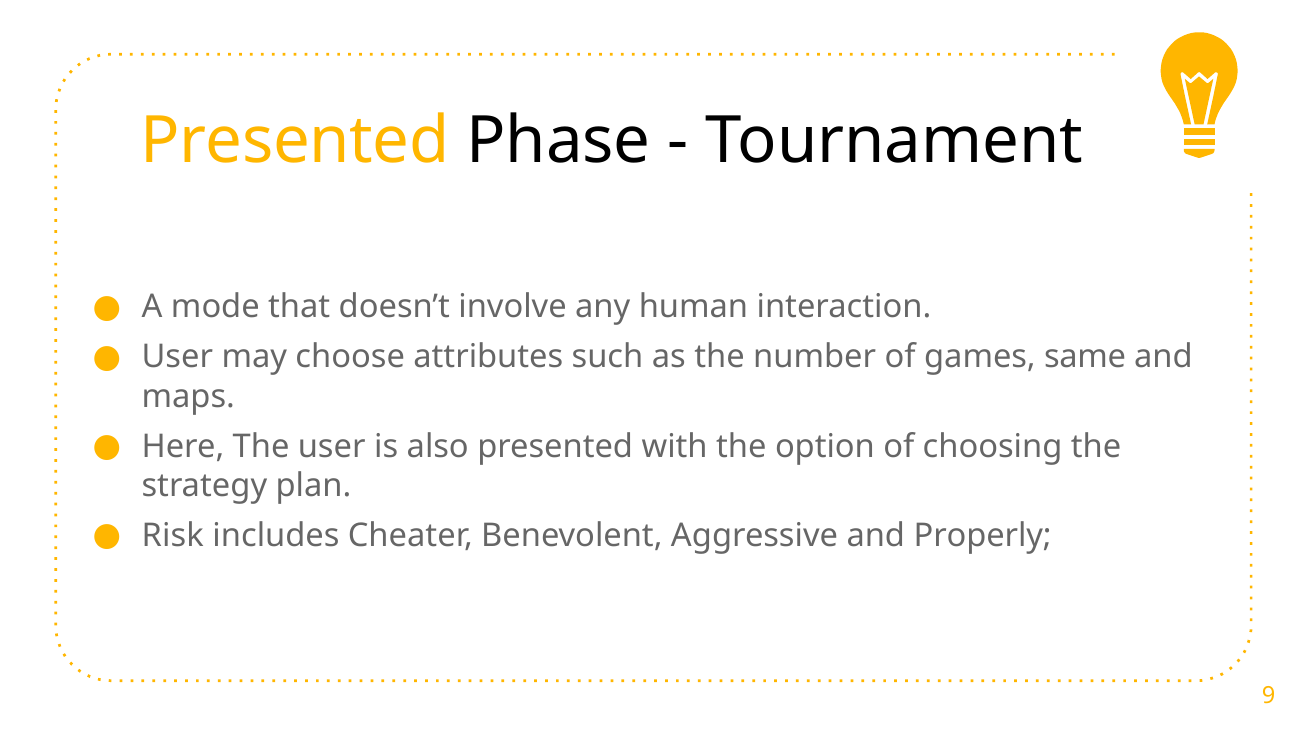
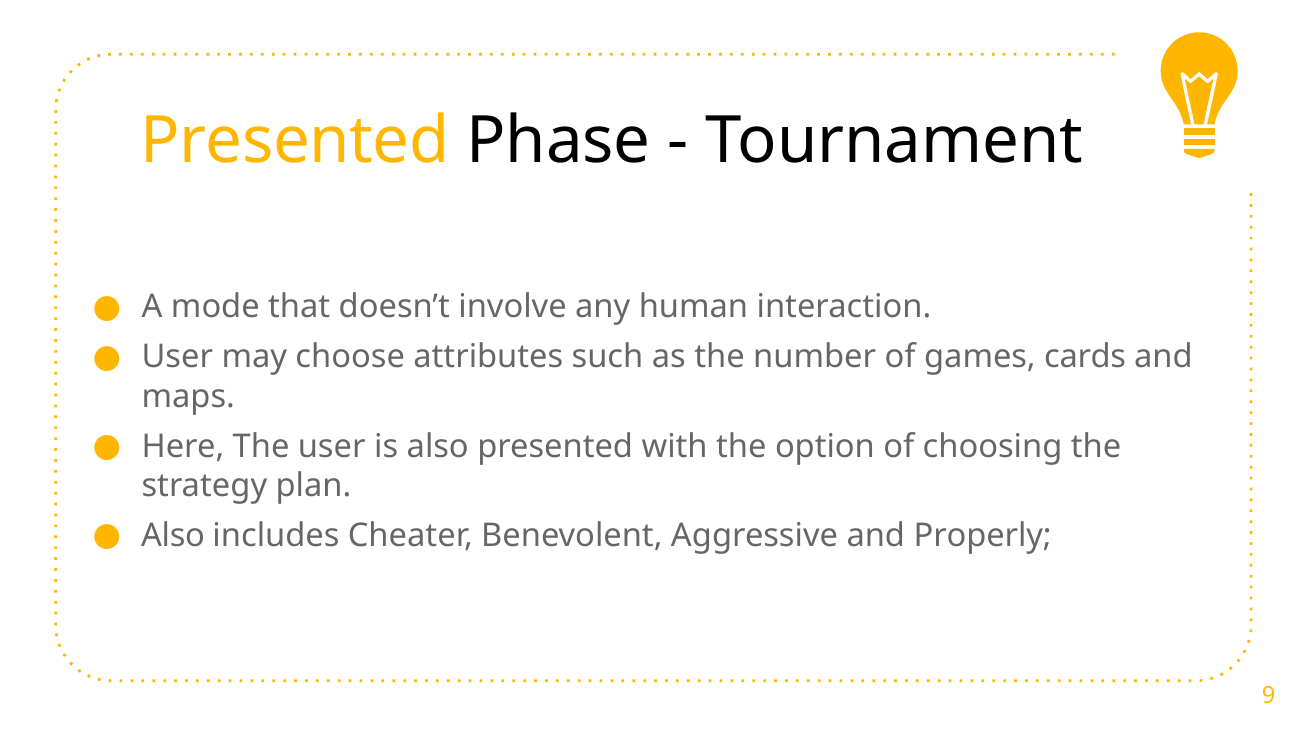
same: same -> cards
Risk at (173, 536): Risk -> Also
